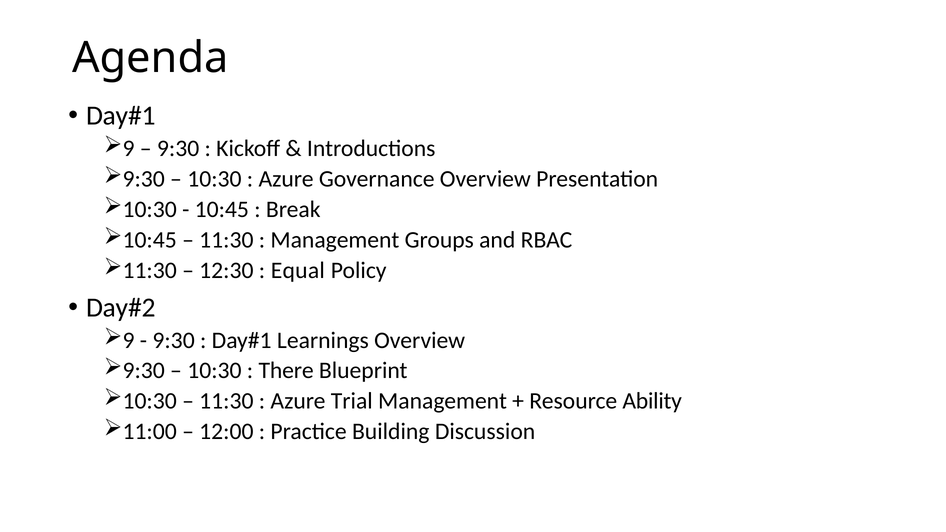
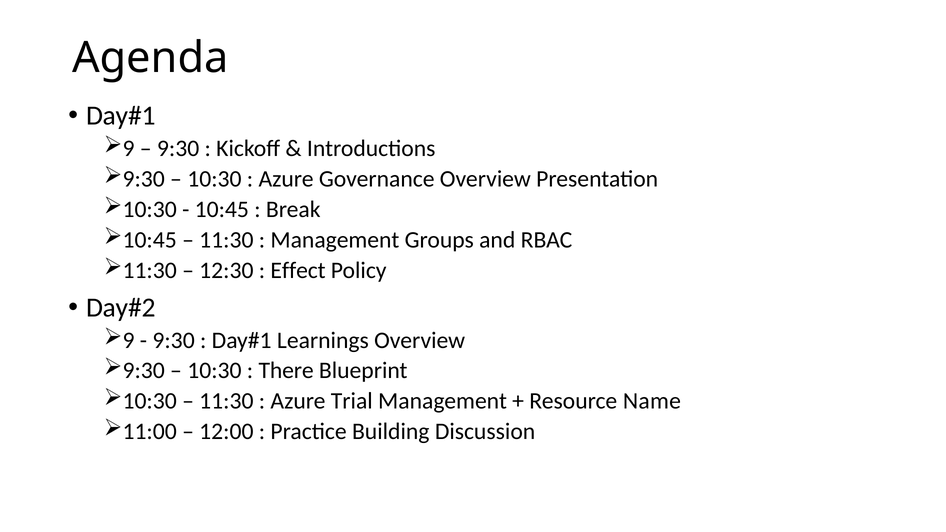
Equal: Equal -> Effect
Ability: Ability -> Name
